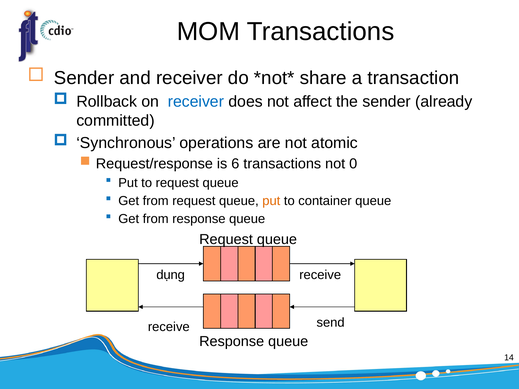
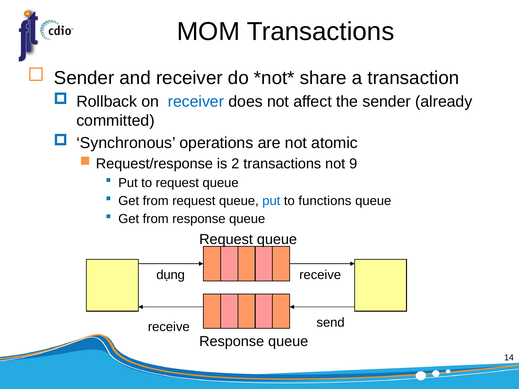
6: 6 -> 2
0: 0 -> 9
put at (271, 201) colour: orange -> blue
container: container -> functions
